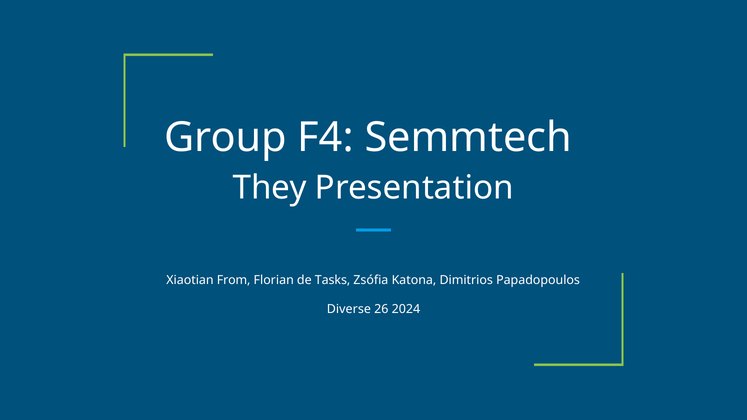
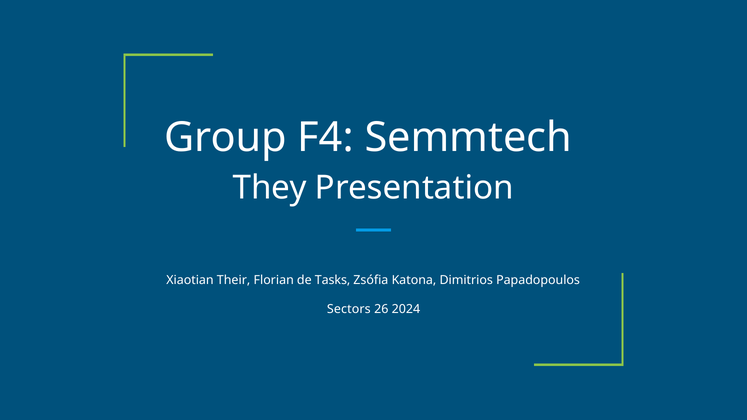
From: From -> Their
Diverse: Diverse -> Sectors
